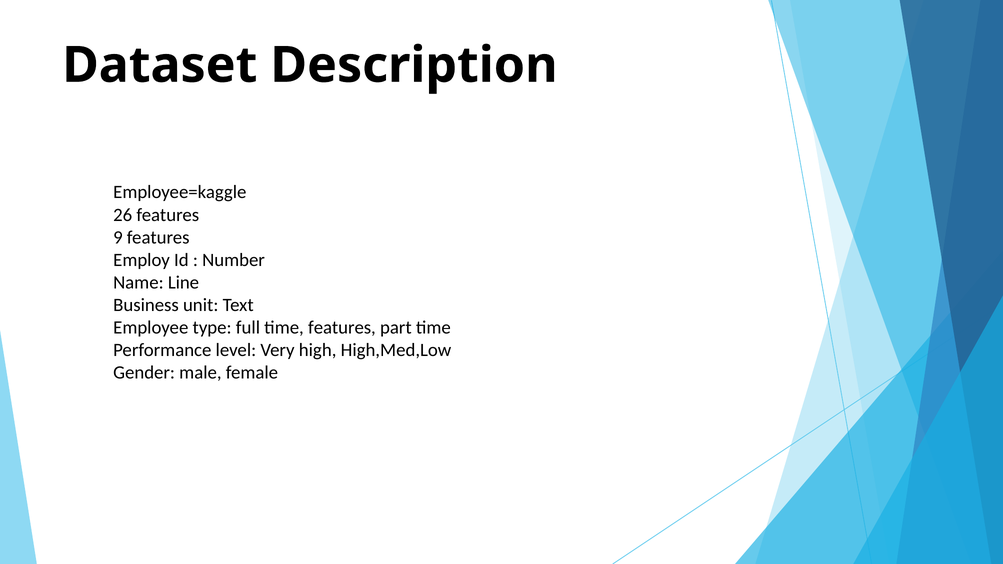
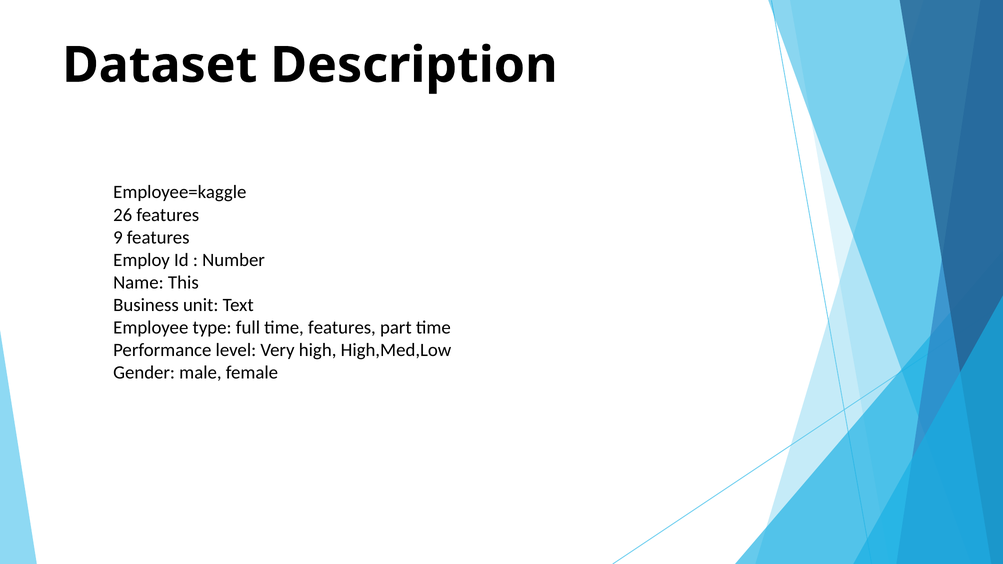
Line: Line -> This
